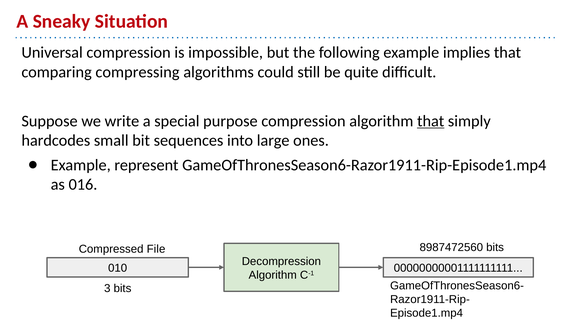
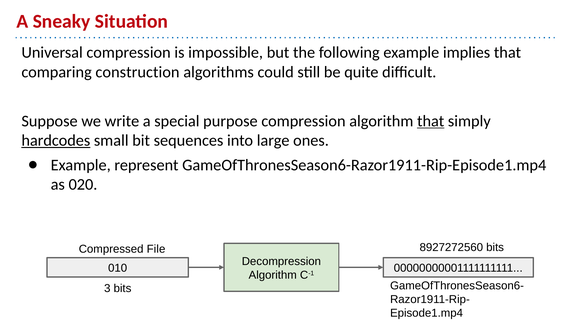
compressing: compressing -> construction
hardcodes underline: none -> present
016: 016 -> 020
8987472560: 8987472560 -> 8927272560
